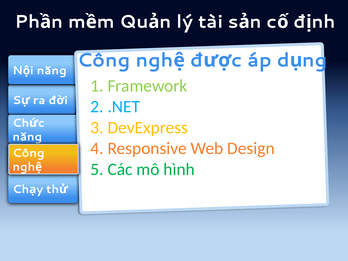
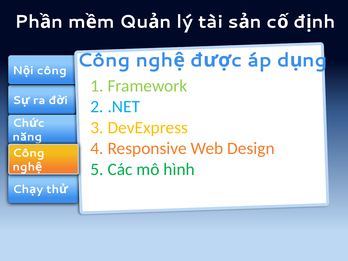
năng at (52, 71): năng -> công
